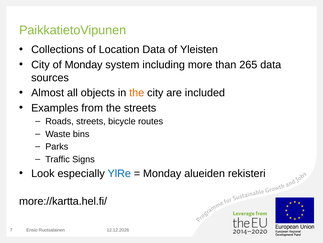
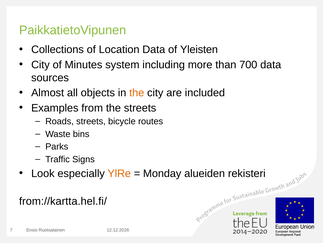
of Monday: Monday -> Minutes
265: 265 -> 700
YlRe colour: blue -> orange
more://kartta.hel.fi/: more://kartta.hel.fi/ -> from://kartta.hel.fi/
